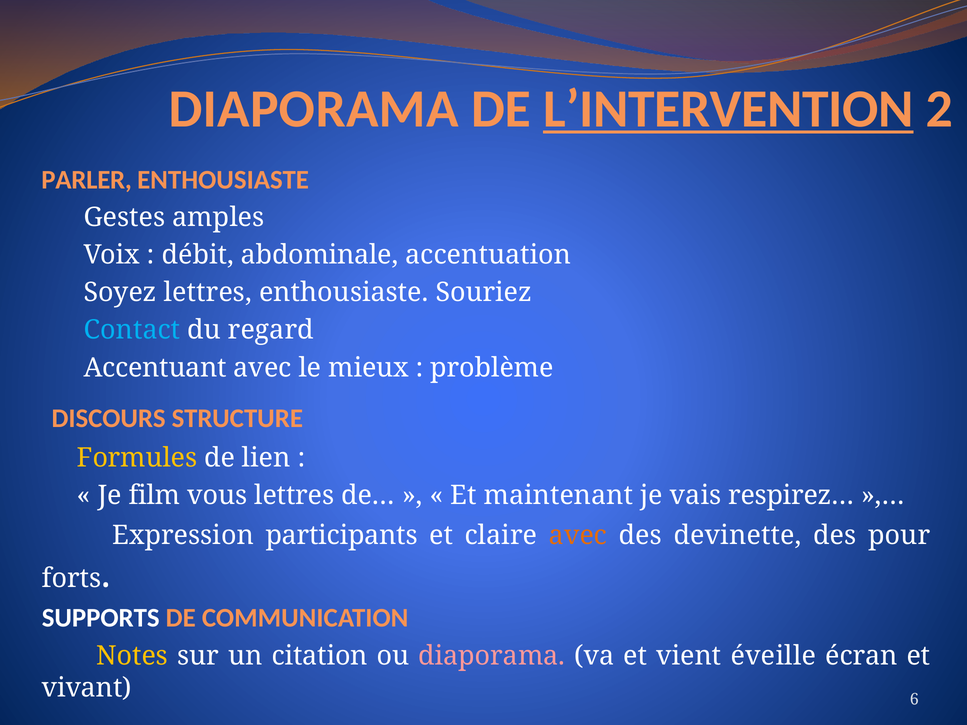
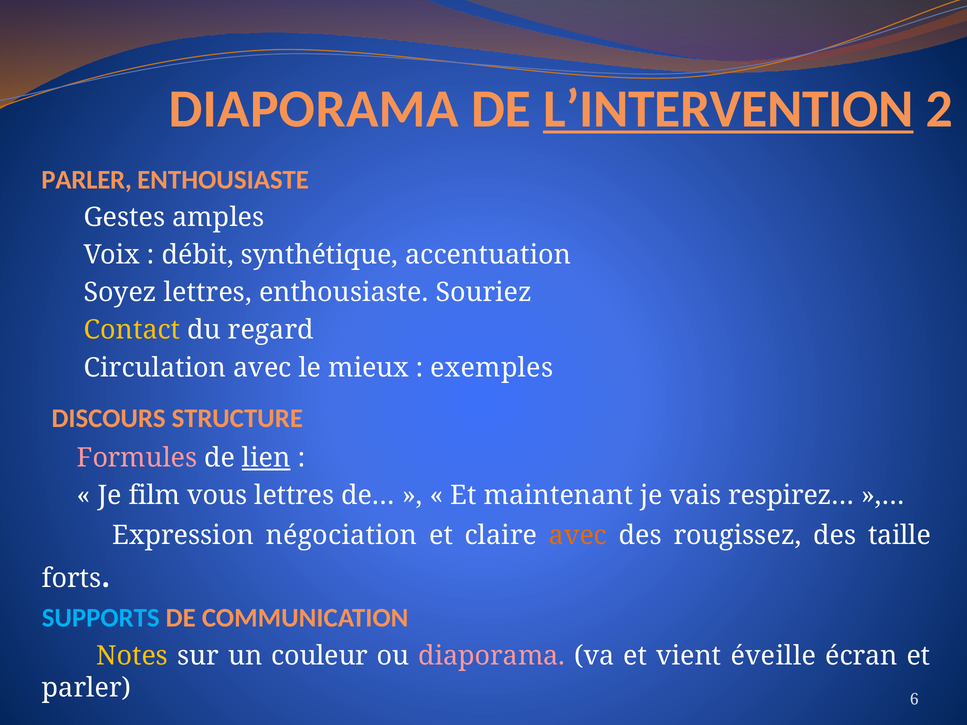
abdominale: abdominale -> synthétique
Contact colour: light blue -> yellow
Accentuant: Accentuant -> Circulation
problème: problème -> exemples
Formules colour: yellow -> pink
lien underline: none -> present
participants: participants -> négociation
devinette: devinette -> rougissez
pour: pour -> taille
SUPPORTS colour: white -> light blue
citation: citation -> couleur
vivant at (87, 688): vivant -> parler
